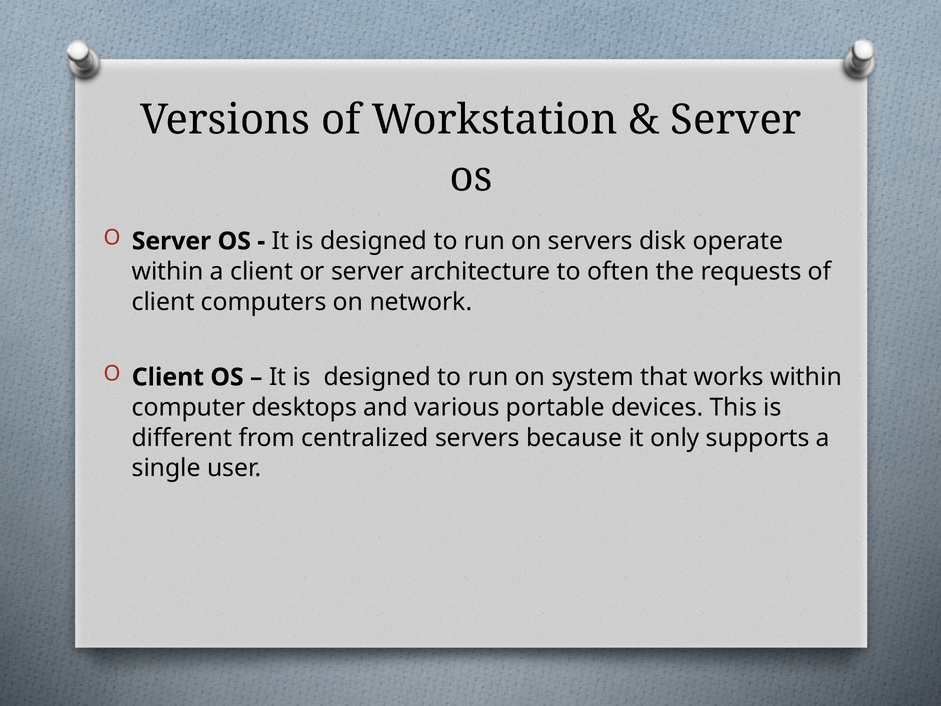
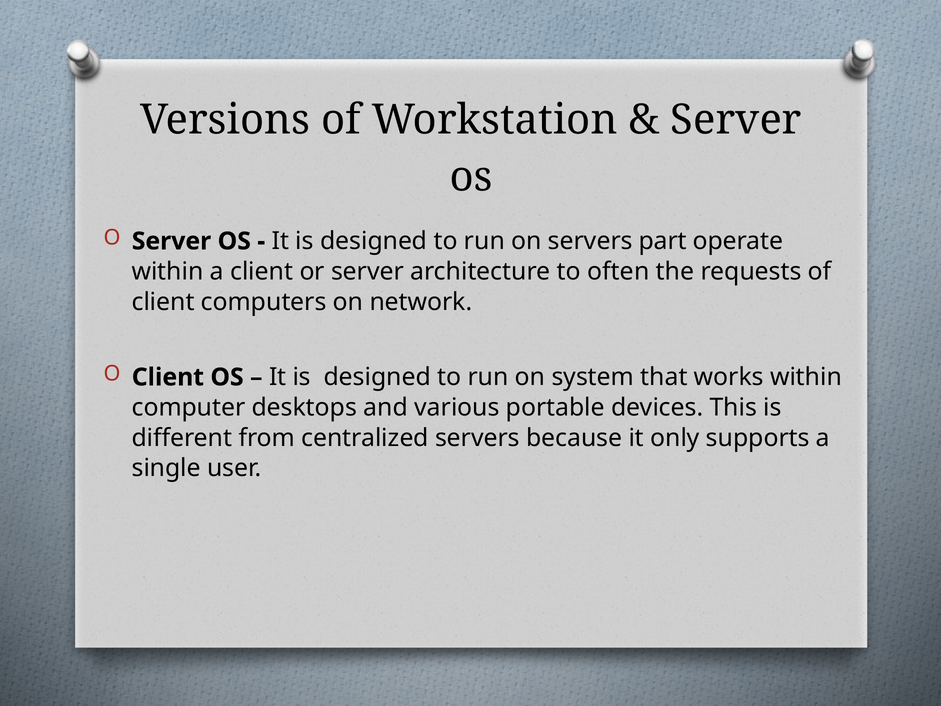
disk: disk -> part
